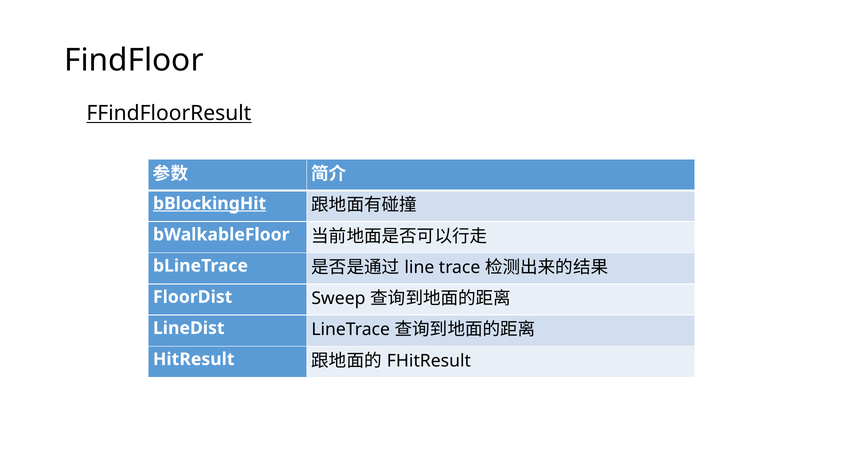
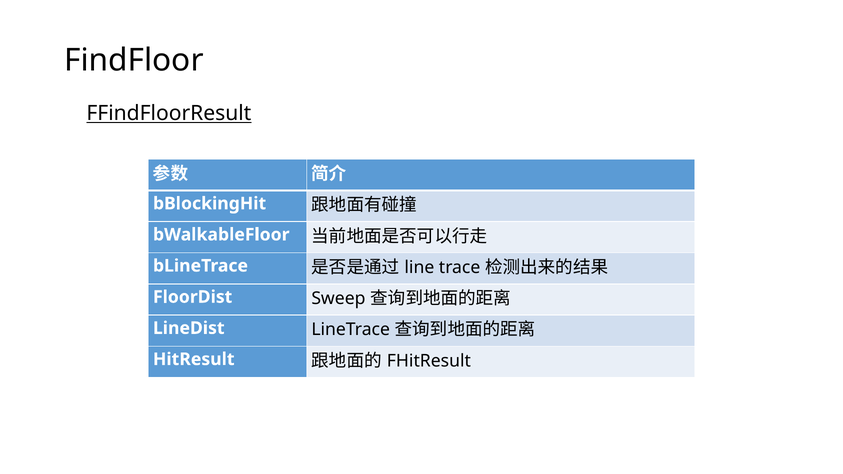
bBlockingHit underline: present -> none
